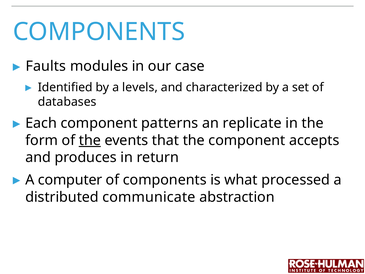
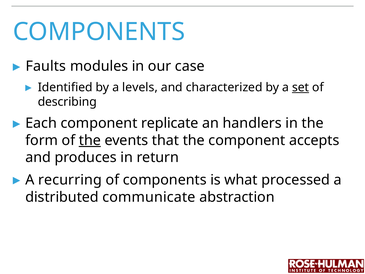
set underline: none -> present
databases: databases -> describing
patterns: patterns -> replicate
replicate: replicate -> handlers
computer: computer -> recurring
